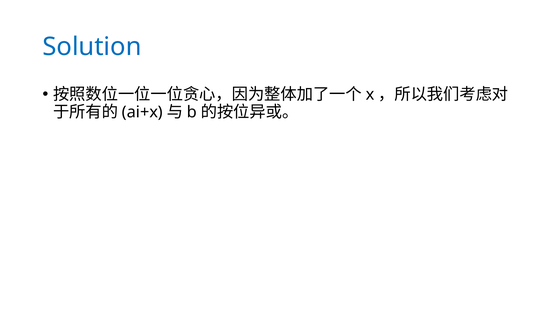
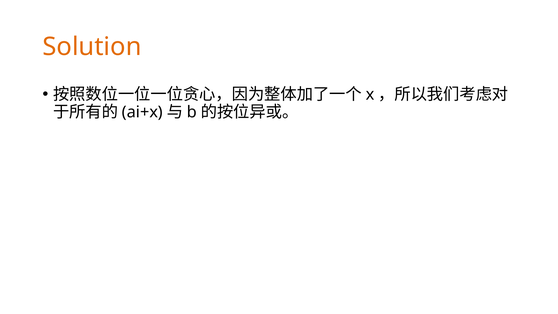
Solution colour: blue -> orange
